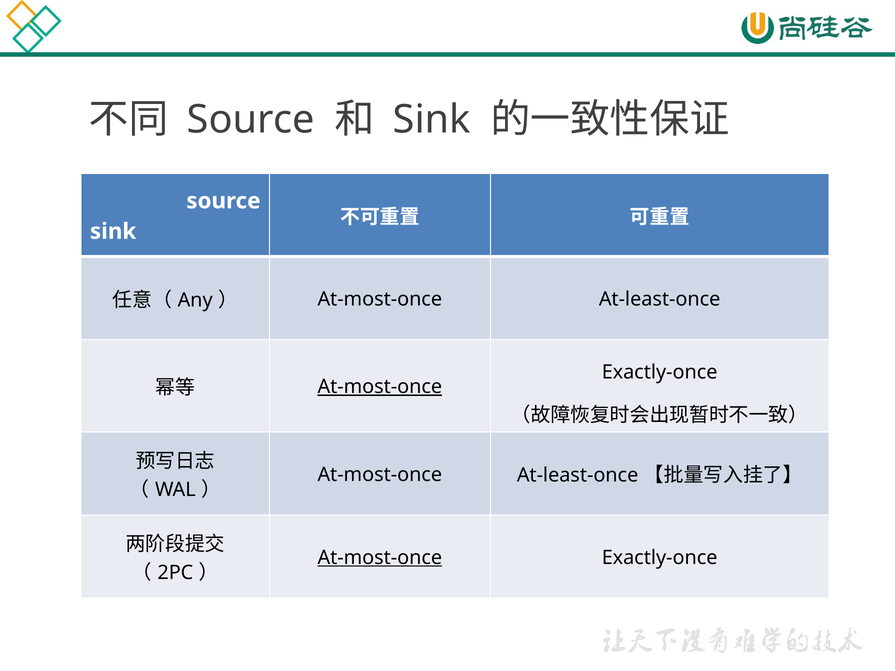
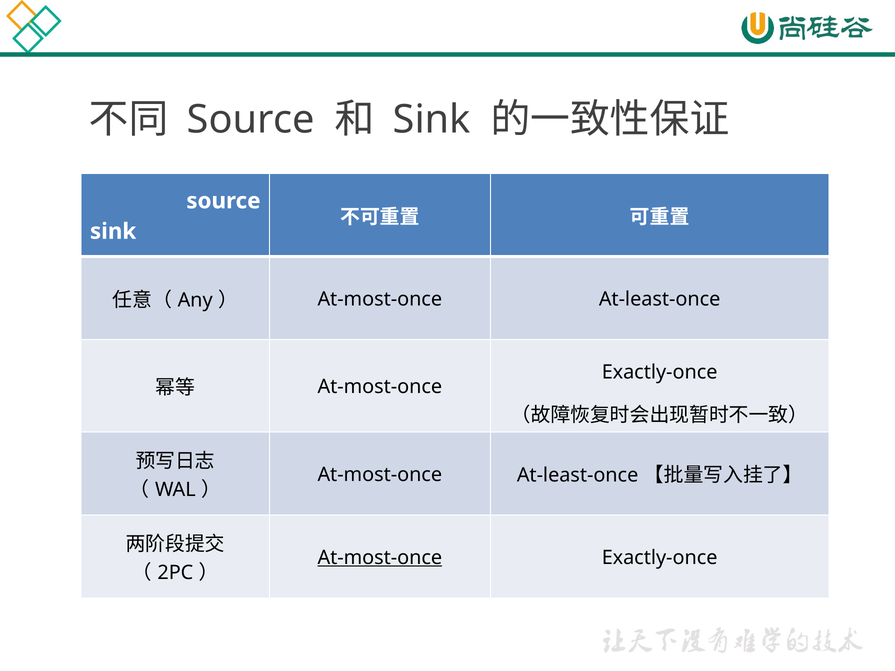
At-most-once at (380, 387) underline: present -> none
